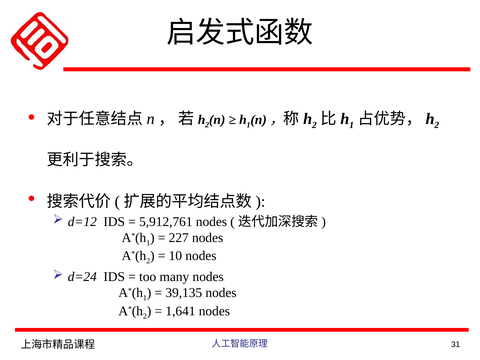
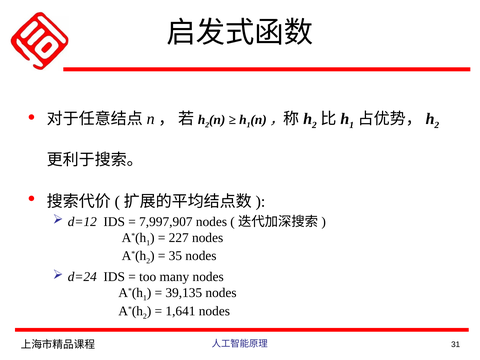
5,912,761: 5,912,761 -> 7,997,907
10: 10 -> 35
